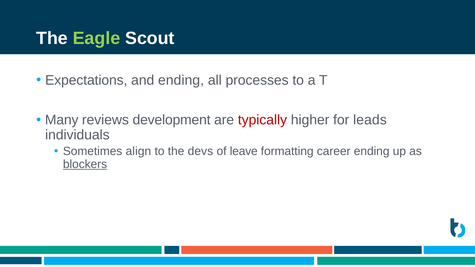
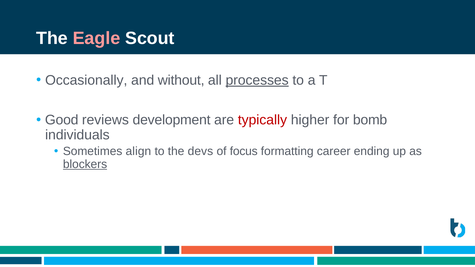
Eagle colour: light green -> pink
Expectations: Expectations -> Occasionally
and ending: ending -> without
processes underline: none -> present
Many: Many -> Good
leads: leads -> bomb
leave: leave -> focus
